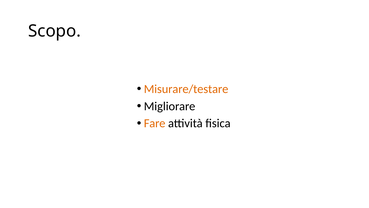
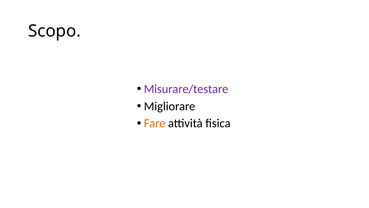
Misurare/testare colour: orange -> purple
